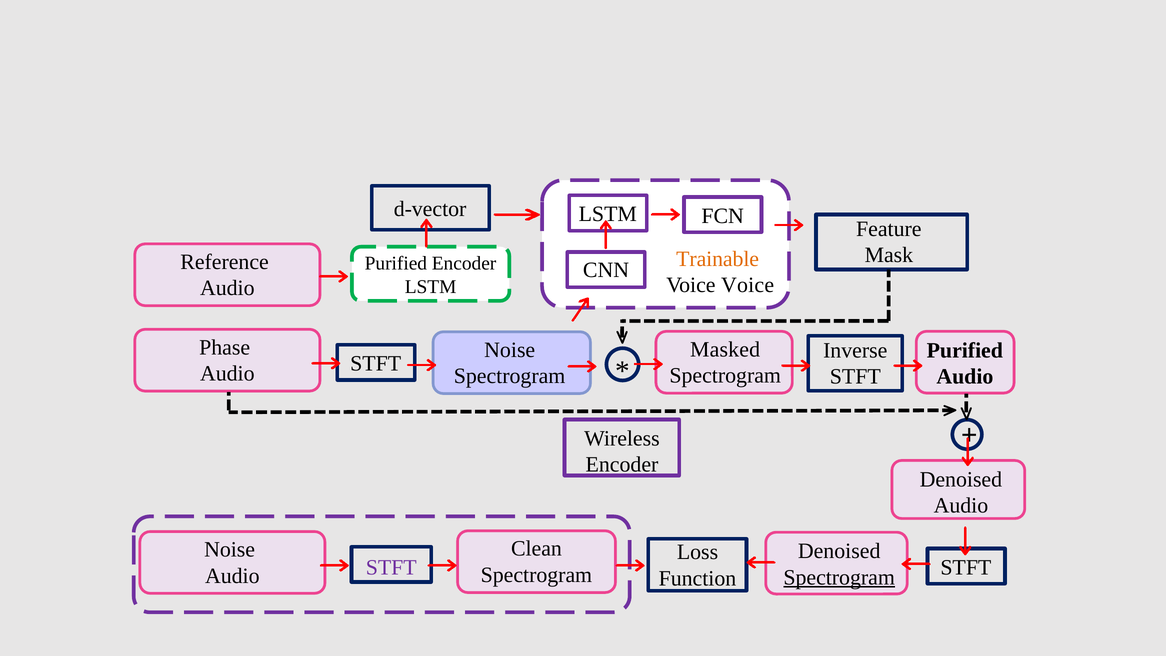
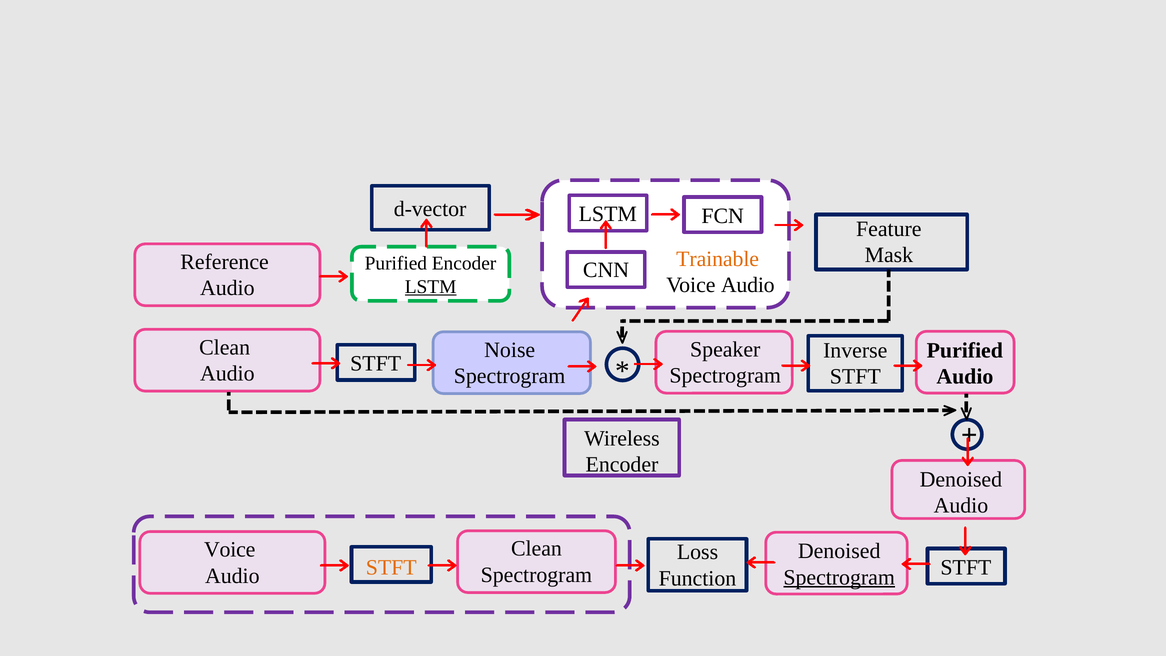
Voice at (748, 285): Voice -> Audio
LSTM at (431, 287) underline: none -> present
Phase at (225, 347): Phase -> Clean
Masked: Masked -> Speaker
Noise at (230, 550): Noise -> Voice
STFT at (391, 567) colour: purple -> orange
